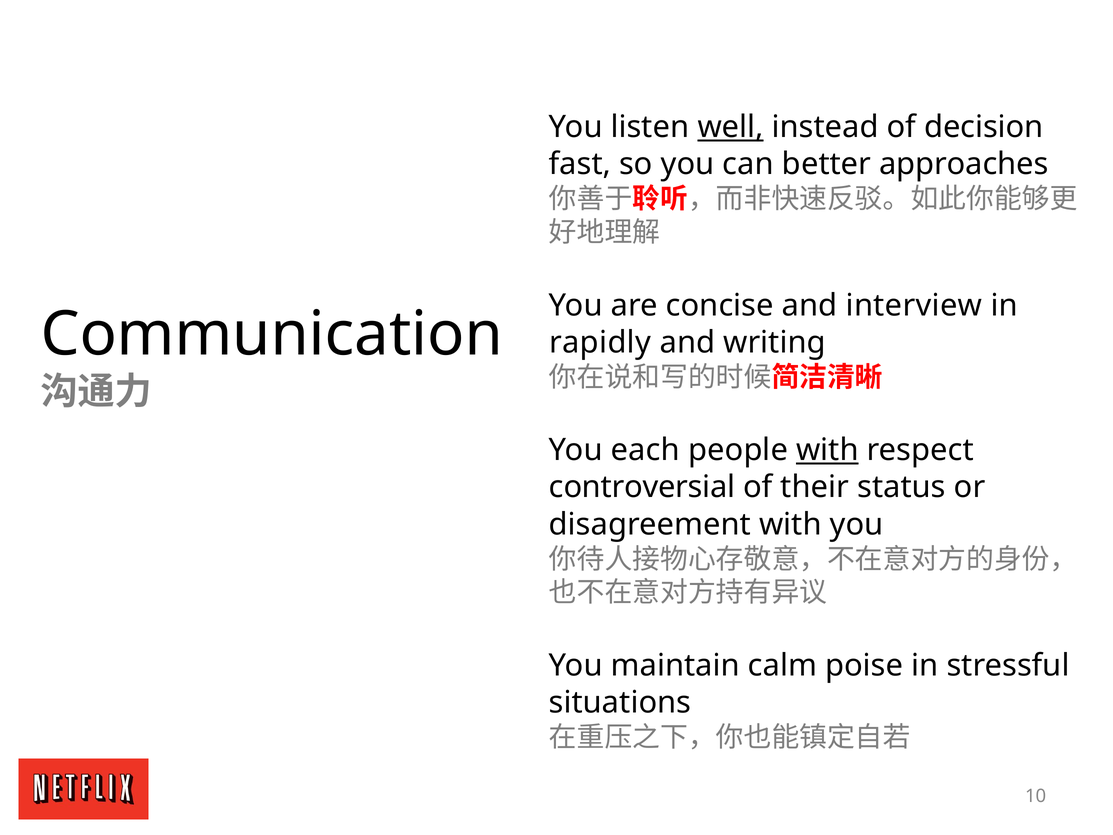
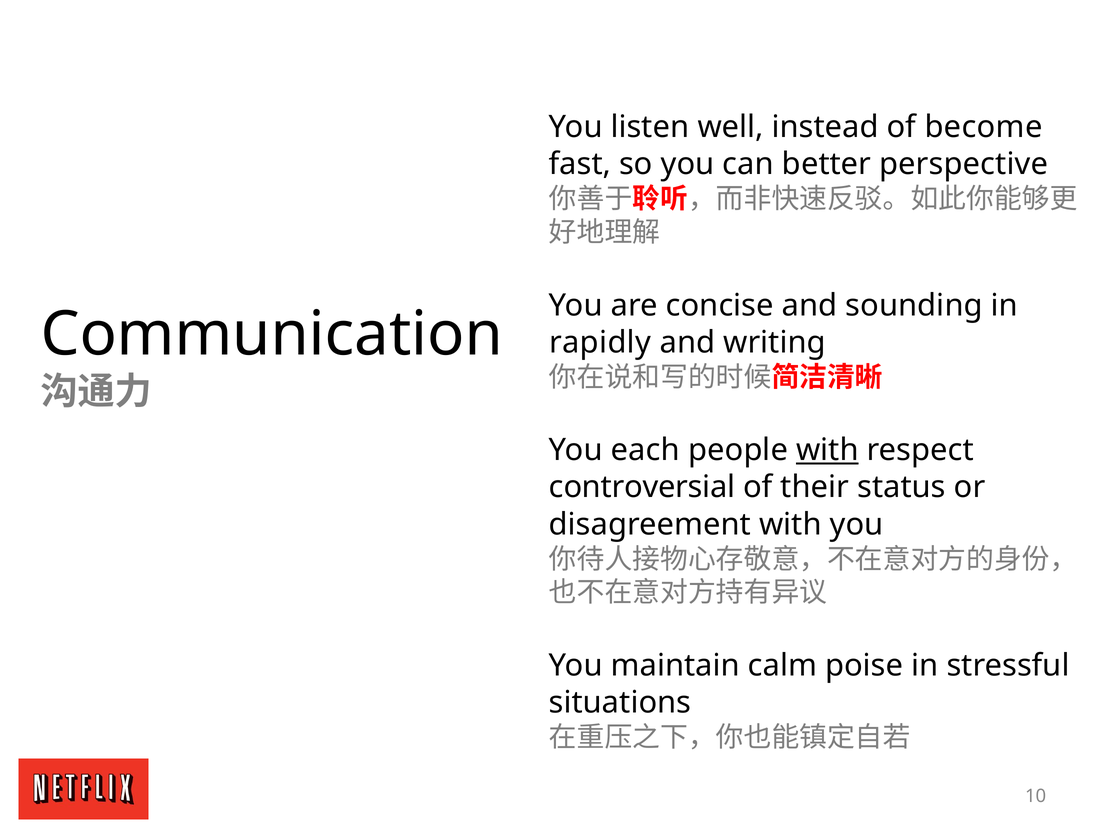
well underline: present -> none
decision: decision -> become
approaches: approaches -> perspective
interview: interview -> sounding
